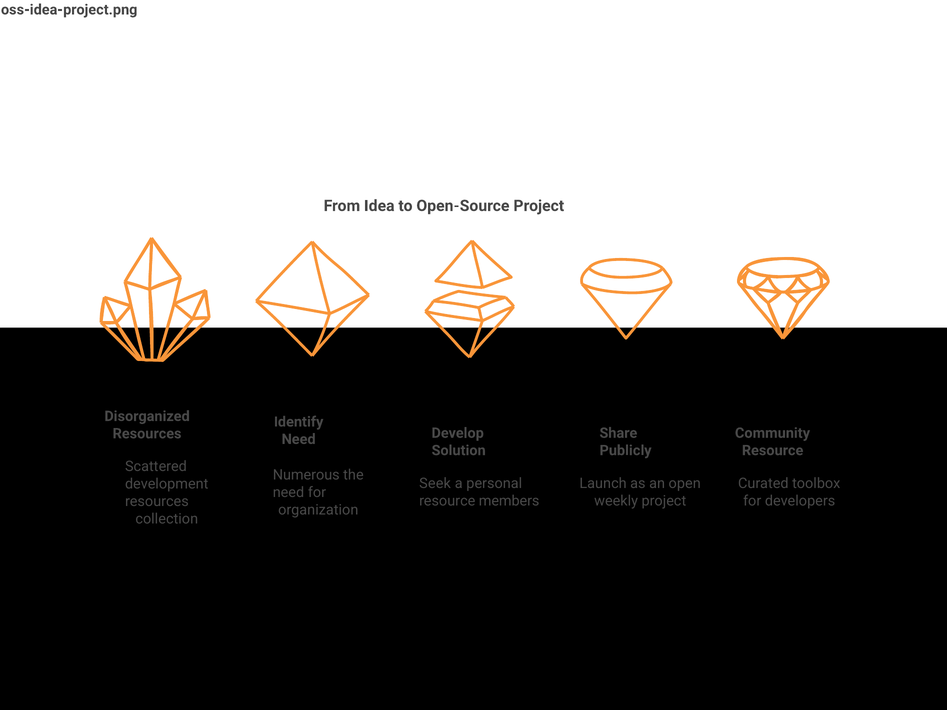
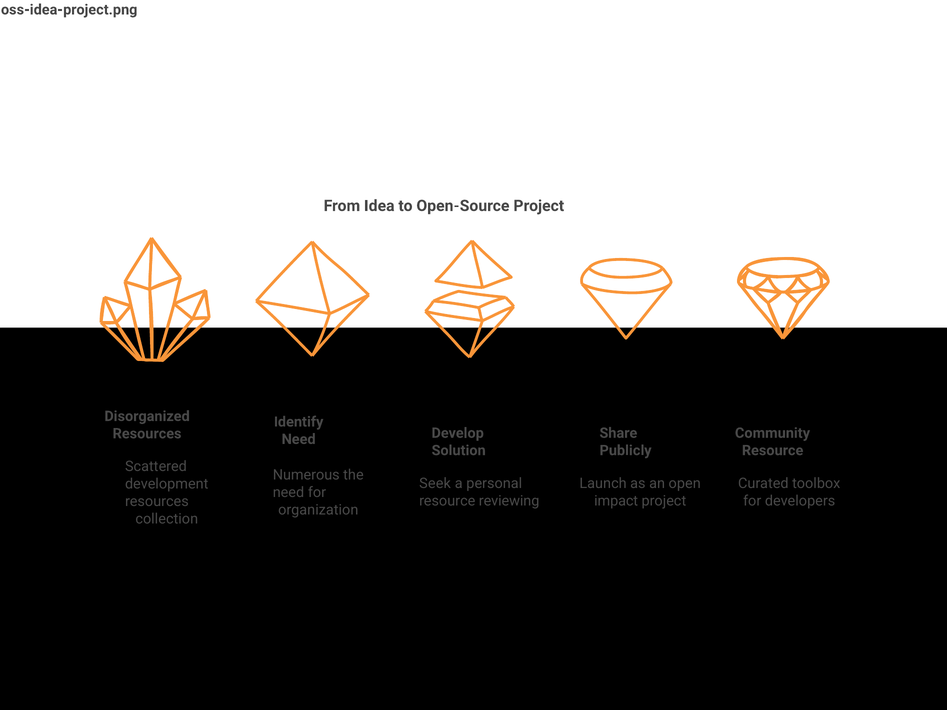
members: members -> reviewing
weekly: weekly -> impact
